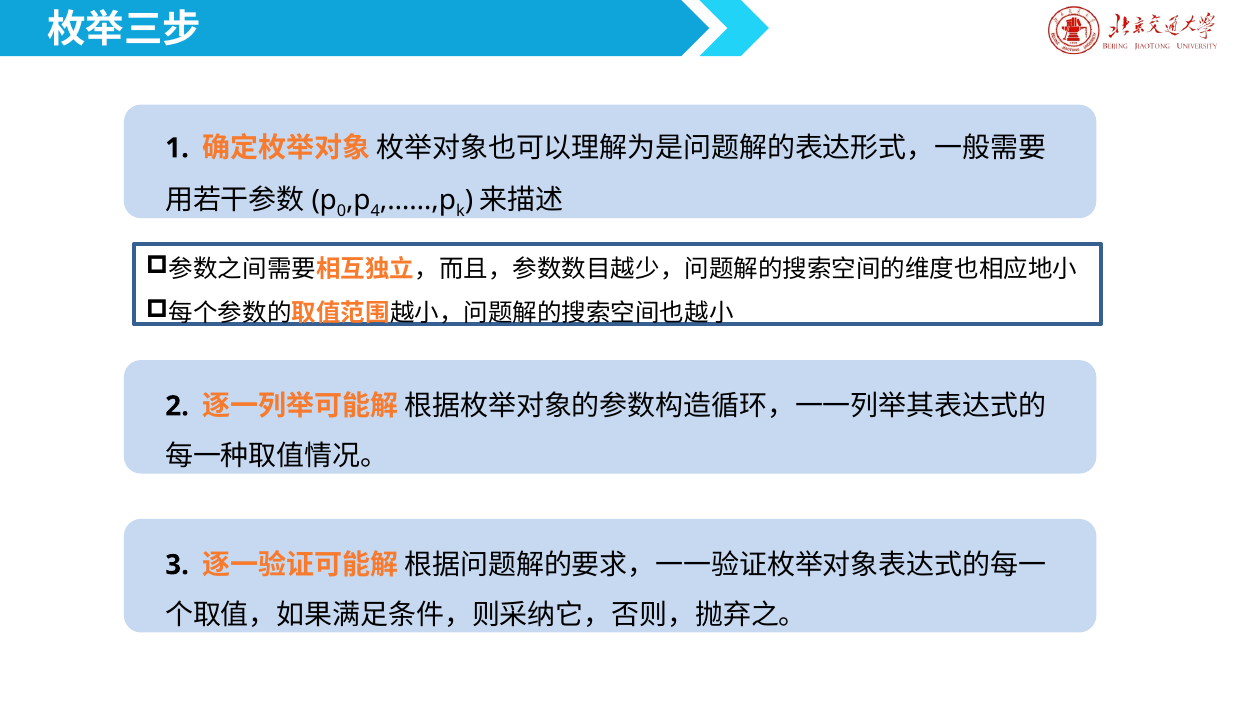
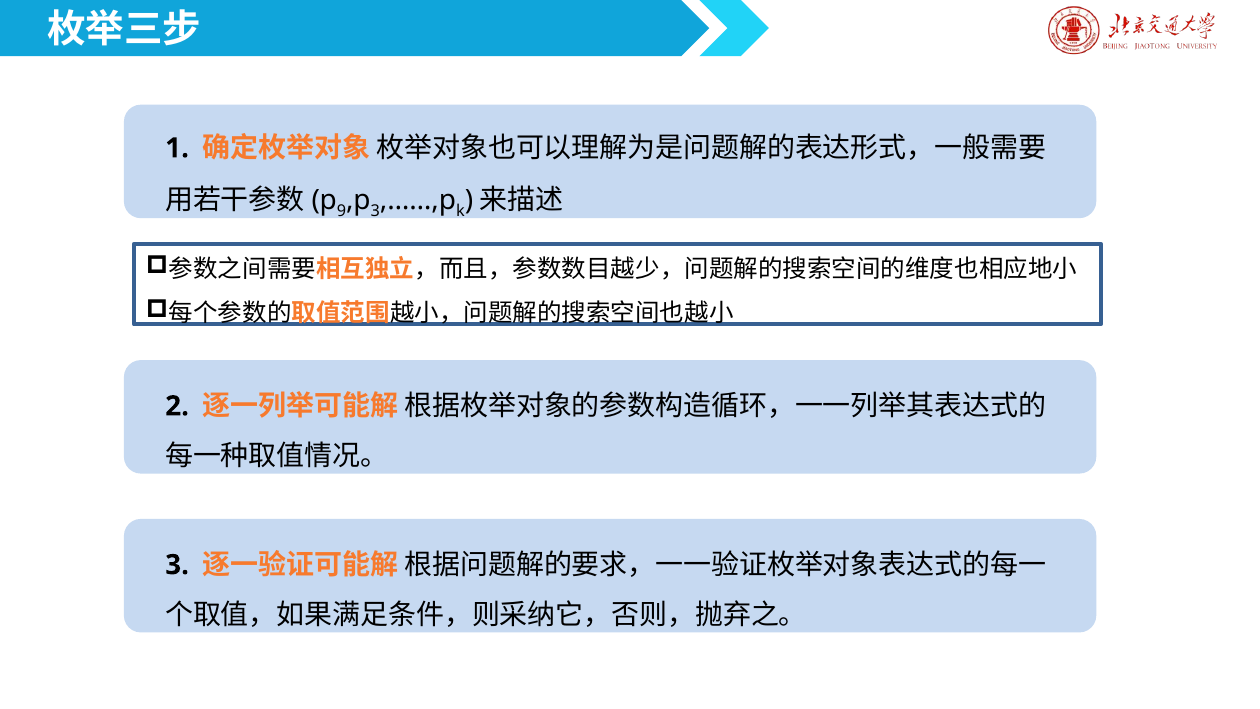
0: 0 -> 9
4 at (375, 211): 4 -> 3
